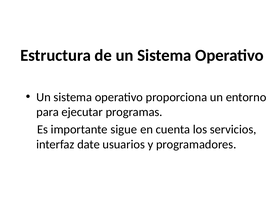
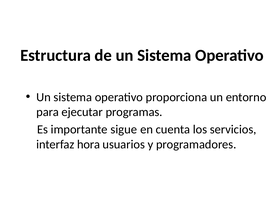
date: date -> hora
